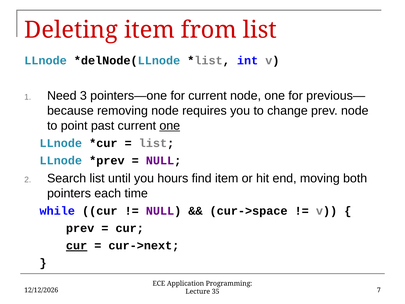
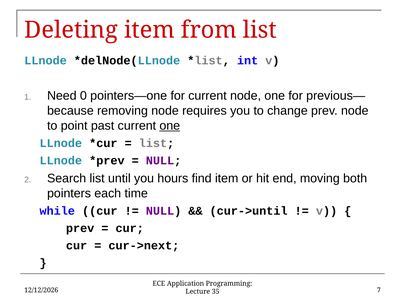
3: 3 -> 0
cur->space: cur->space -> cur->until
cur at (77, 246) underline: present -> none
